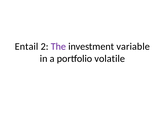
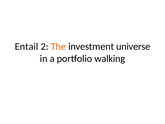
The colour: purple -> orange
variable: variable -> universe
volatile: volatile -> walking
